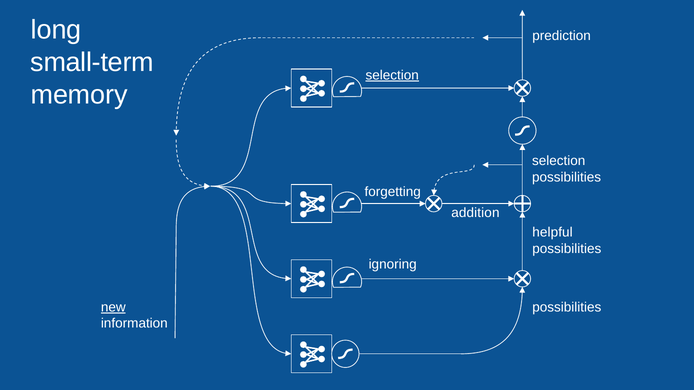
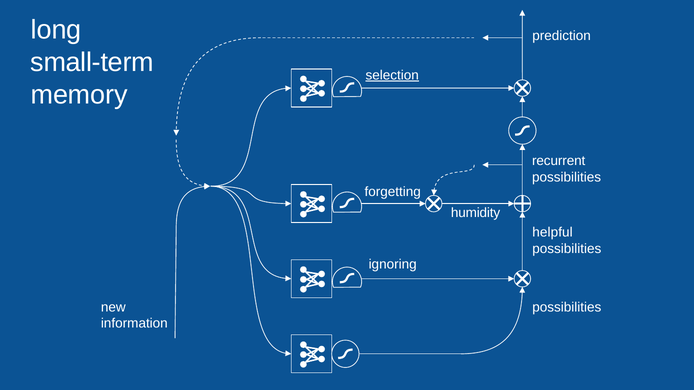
selection at (559, 161): selection -> recurrent
addition: addition -> humidity
new underline: present -> none
